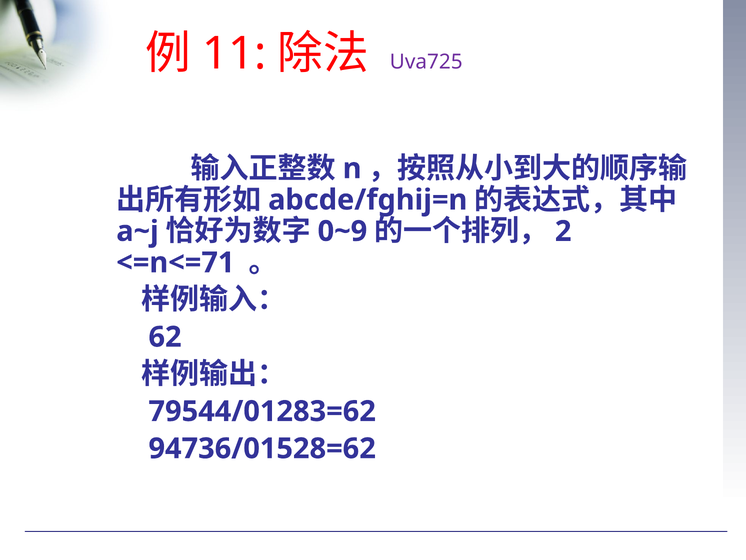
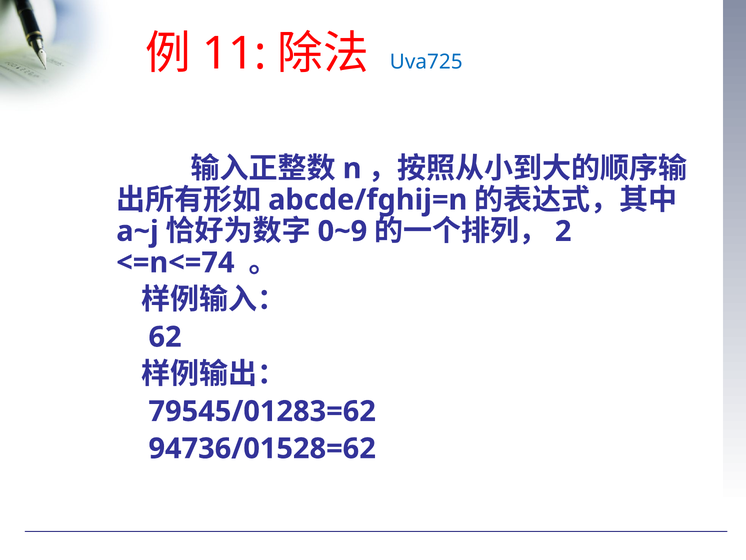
Uva725 colour: purple -> blue
<=n<=71: <=n<=71 -> <=n<=74
79544/01283=62: 79544/01283=62 -> 79545/01283=62
